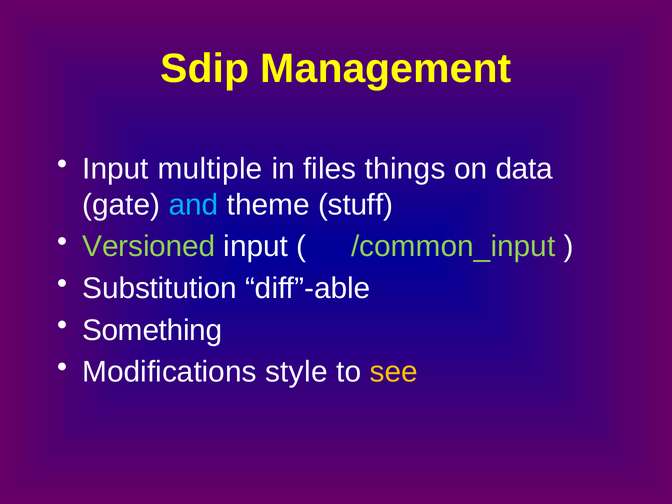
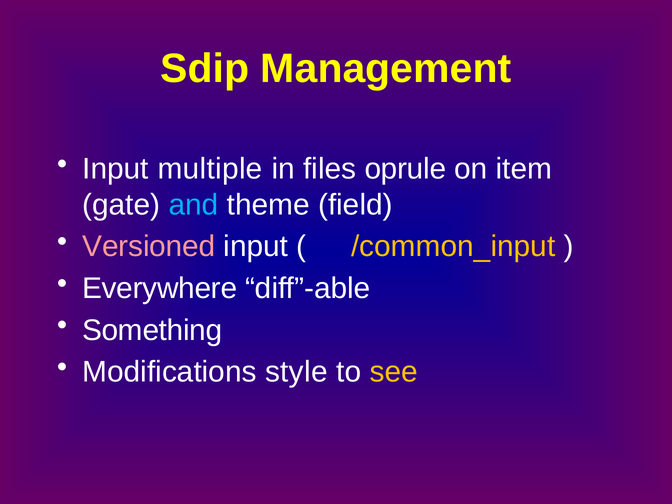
things: things -> oprule
data: data -> item
stuff: stuff -> field
Versioned colour: light green -> pink
/common_input colour: light green -> yellow
Substitution: Substitution -> Everywhere
